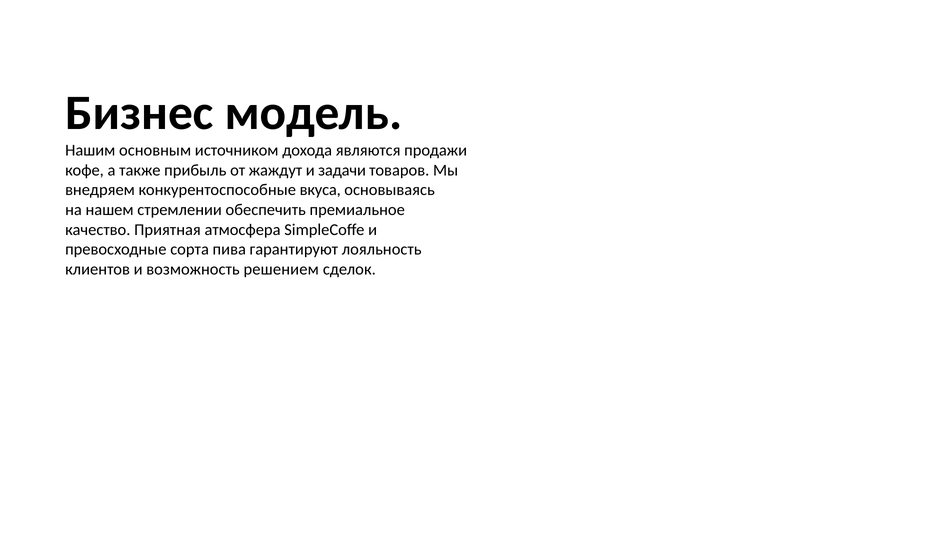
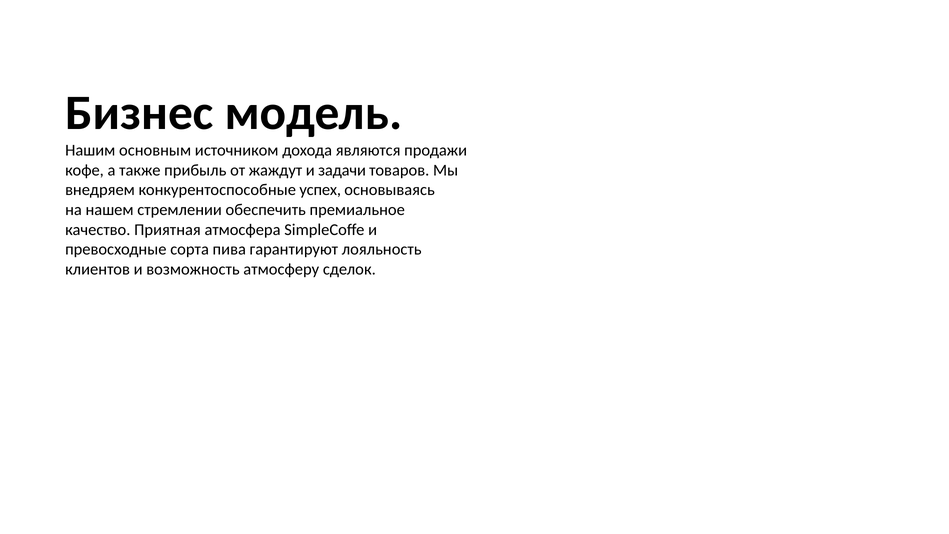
вкуса: вкуса -> успех
решением: решением -> атмосферу
